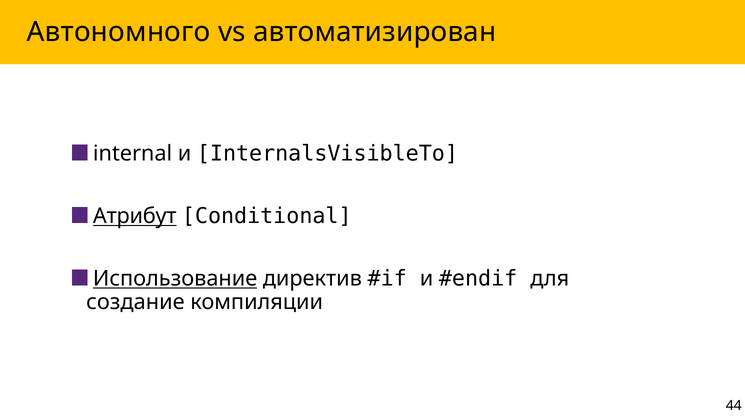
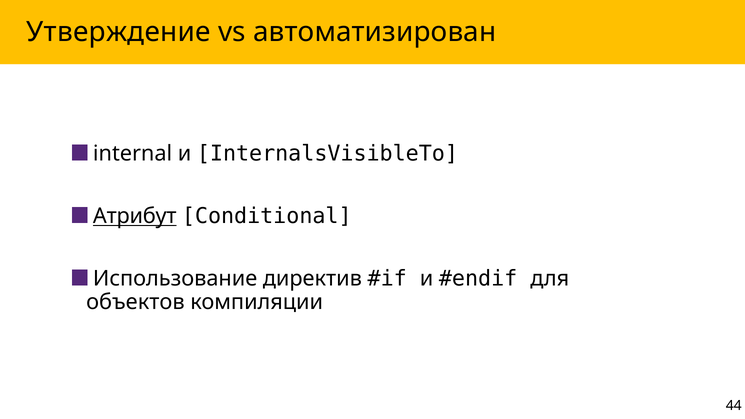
Автономного: Автономного -> Утверждение
Использование underline: present -> none
создание: создание -> объектов
